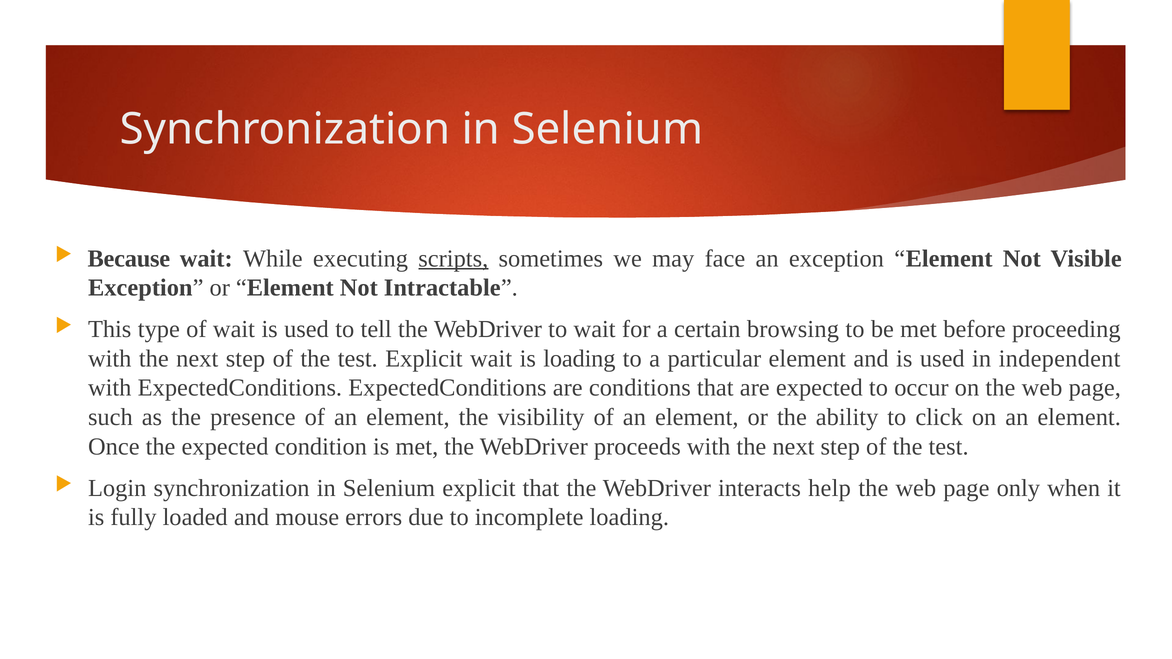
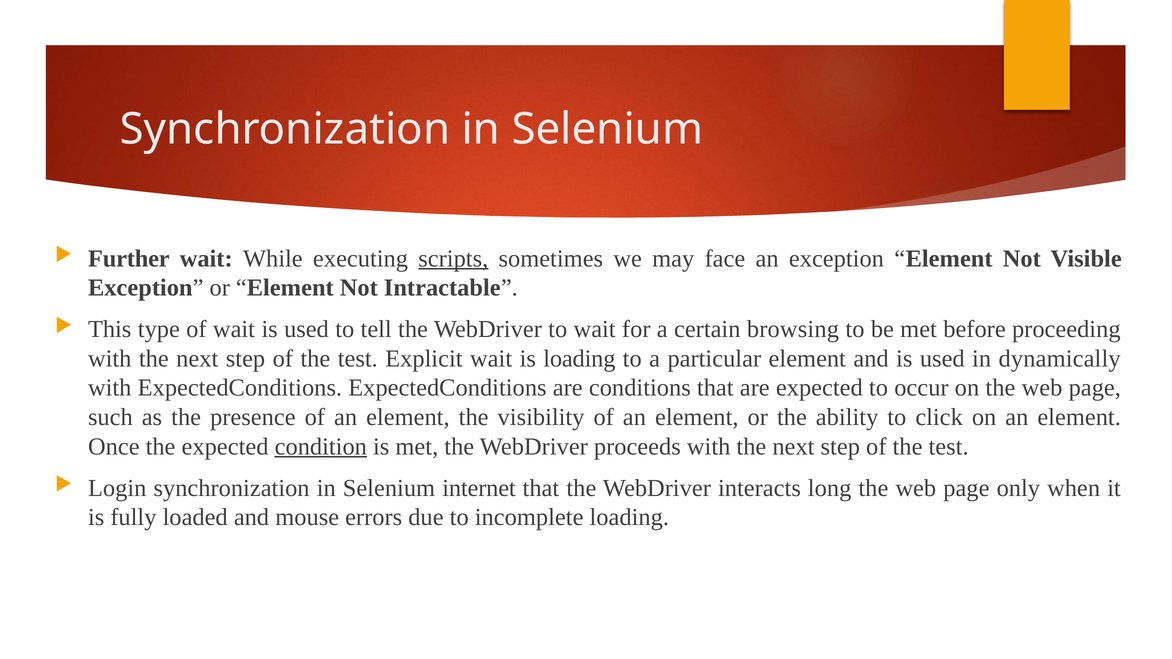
Because: Because -> Further
independent: independent -> dynamically
condition underline: none -> present
Selenium explicit: explicit -> internet
help: help -> long
